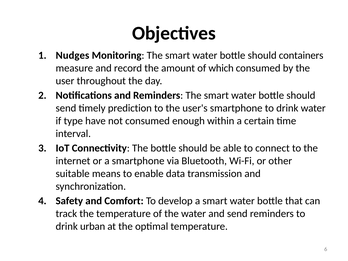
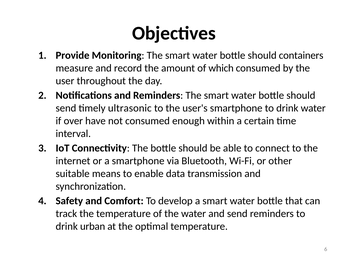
Nudges: Nudges -> Provide
prediction: prediction -> ultrasonic
type: type -> over
